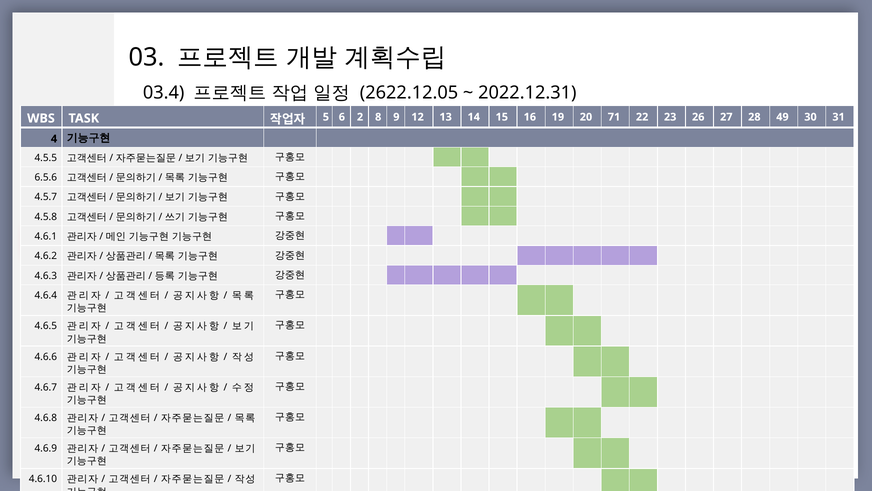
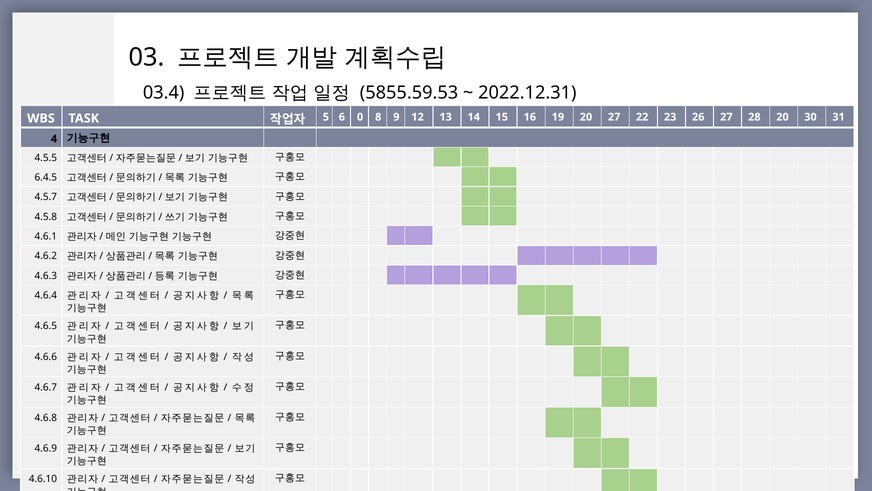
2622.12.05: 2622.12.05 -> 5855.59.53
2: 2 -> 0
20 71: 71 -> 27
28 49: 49 -> 20
6.5.6: 6.5.6 -> 6.4.5
